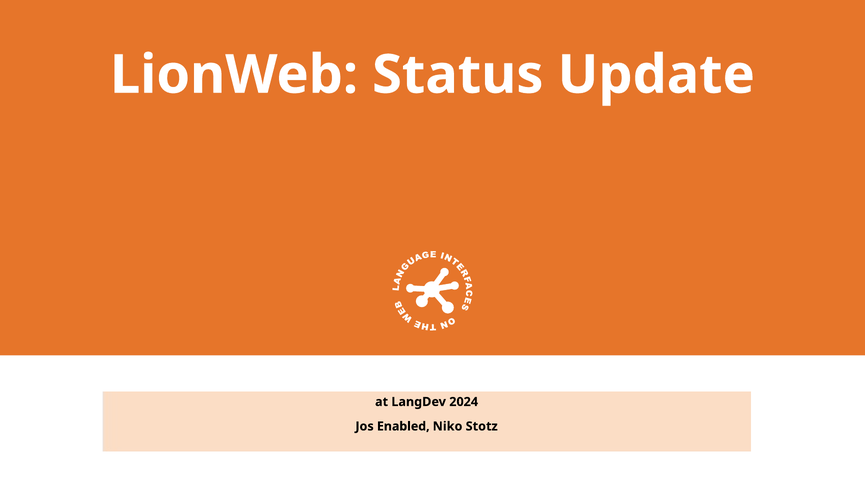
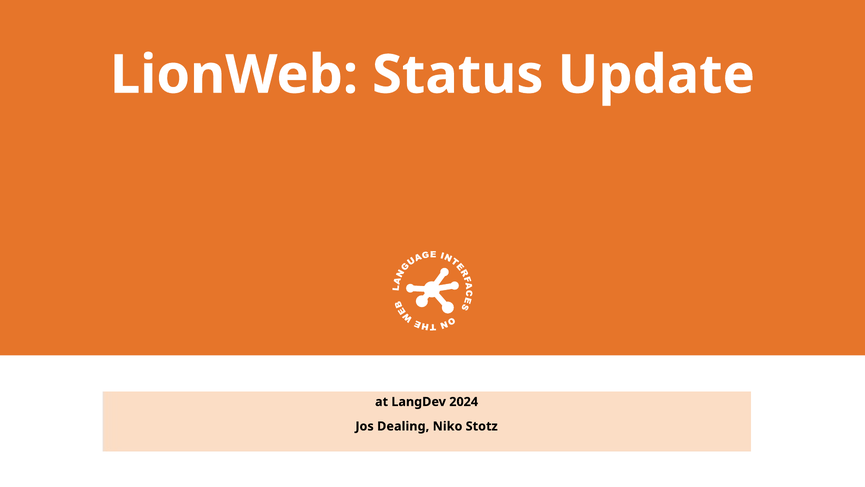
Enabled: Enabled -> Dealing
